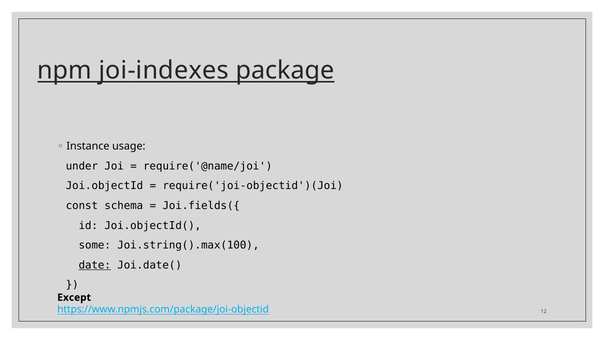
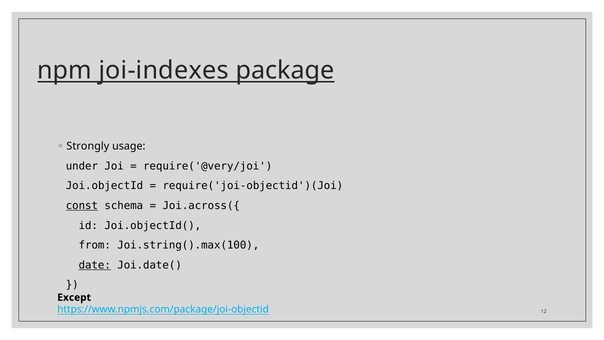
Instance: Instance -> Strongly
require('@name/joi: require('@name/joi -> require('@very/joi
const underline: none -> present
Joi.fields({: Joi.fields({ -> Joi.across({
some: some -> from
